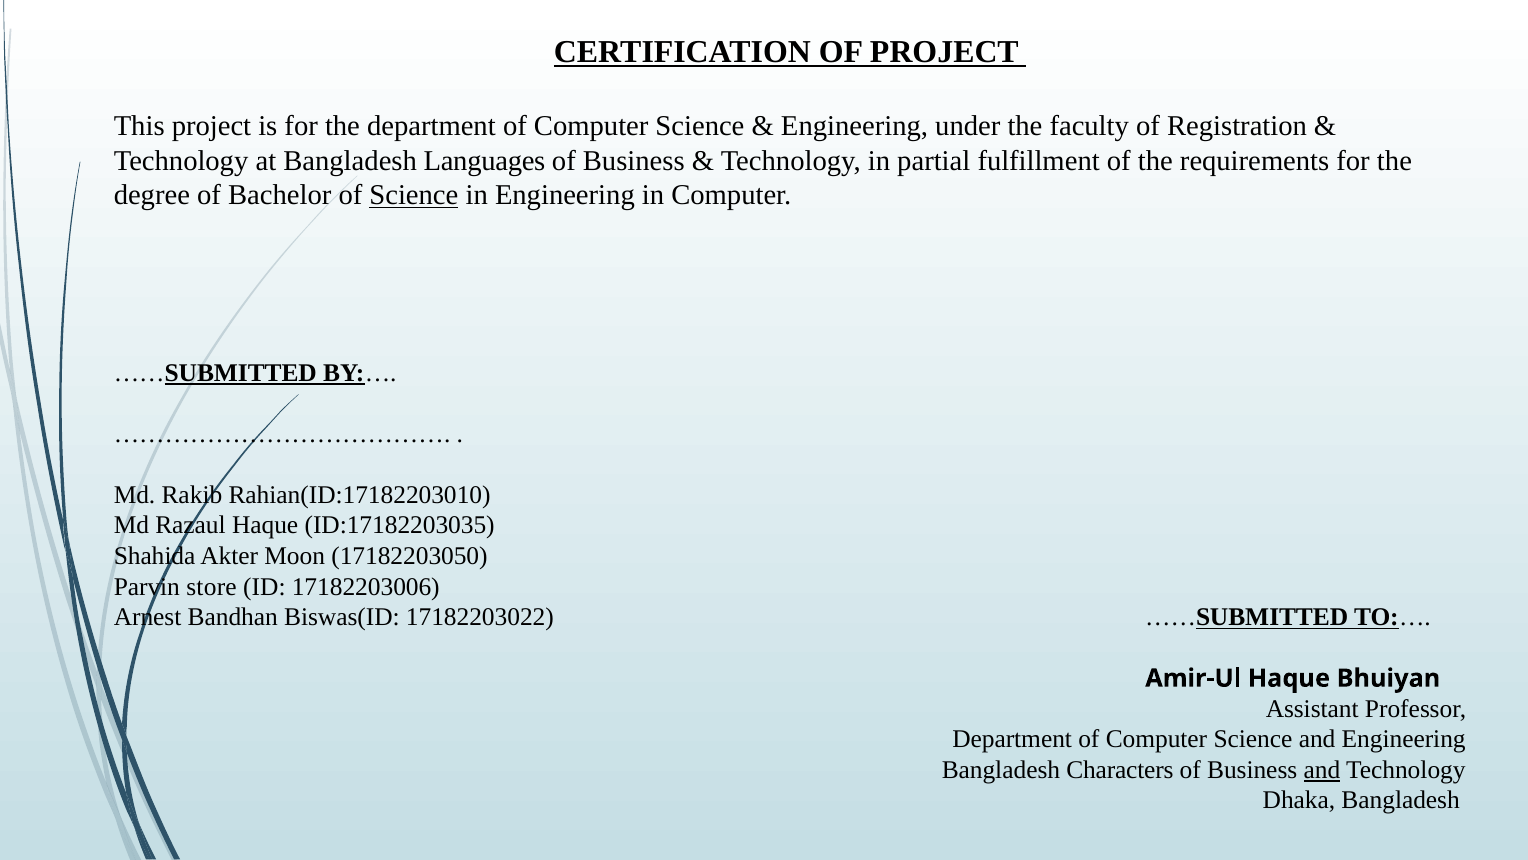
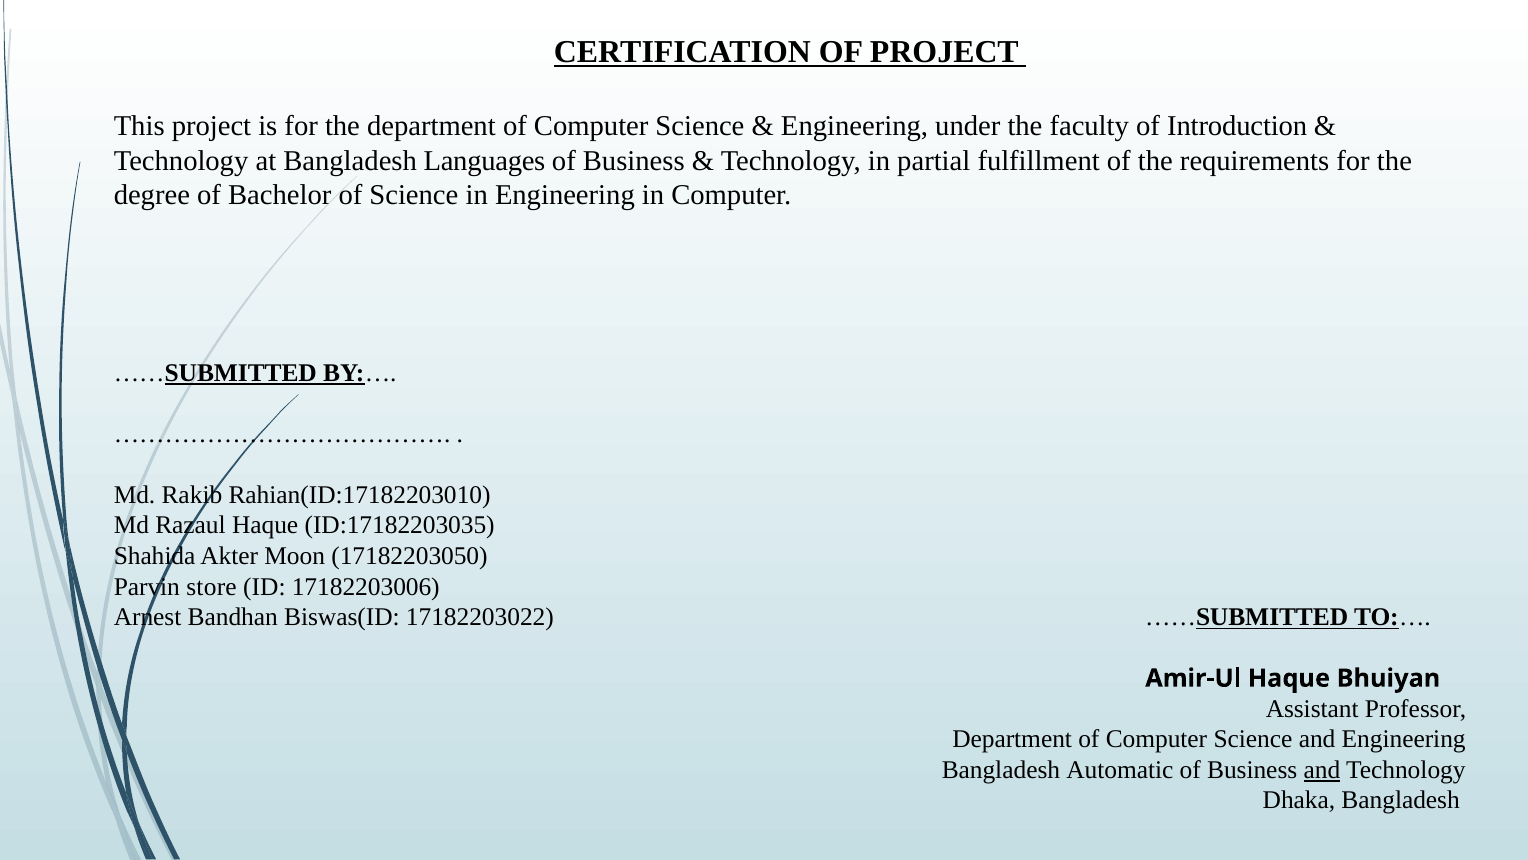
Registration: Registration -> Introduction
Science at (414, 195) underline: present -> none
Characters: Characters -> Automatic
